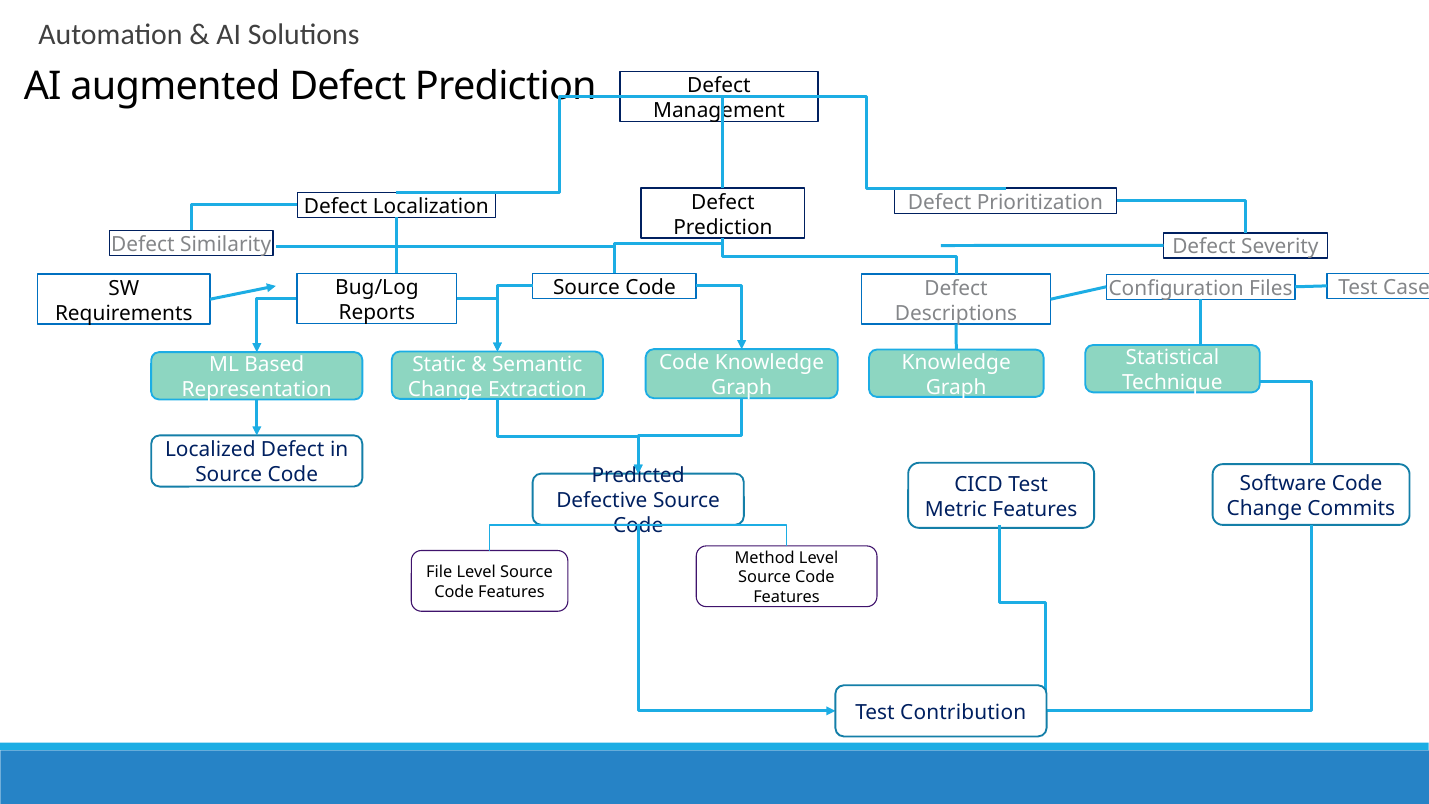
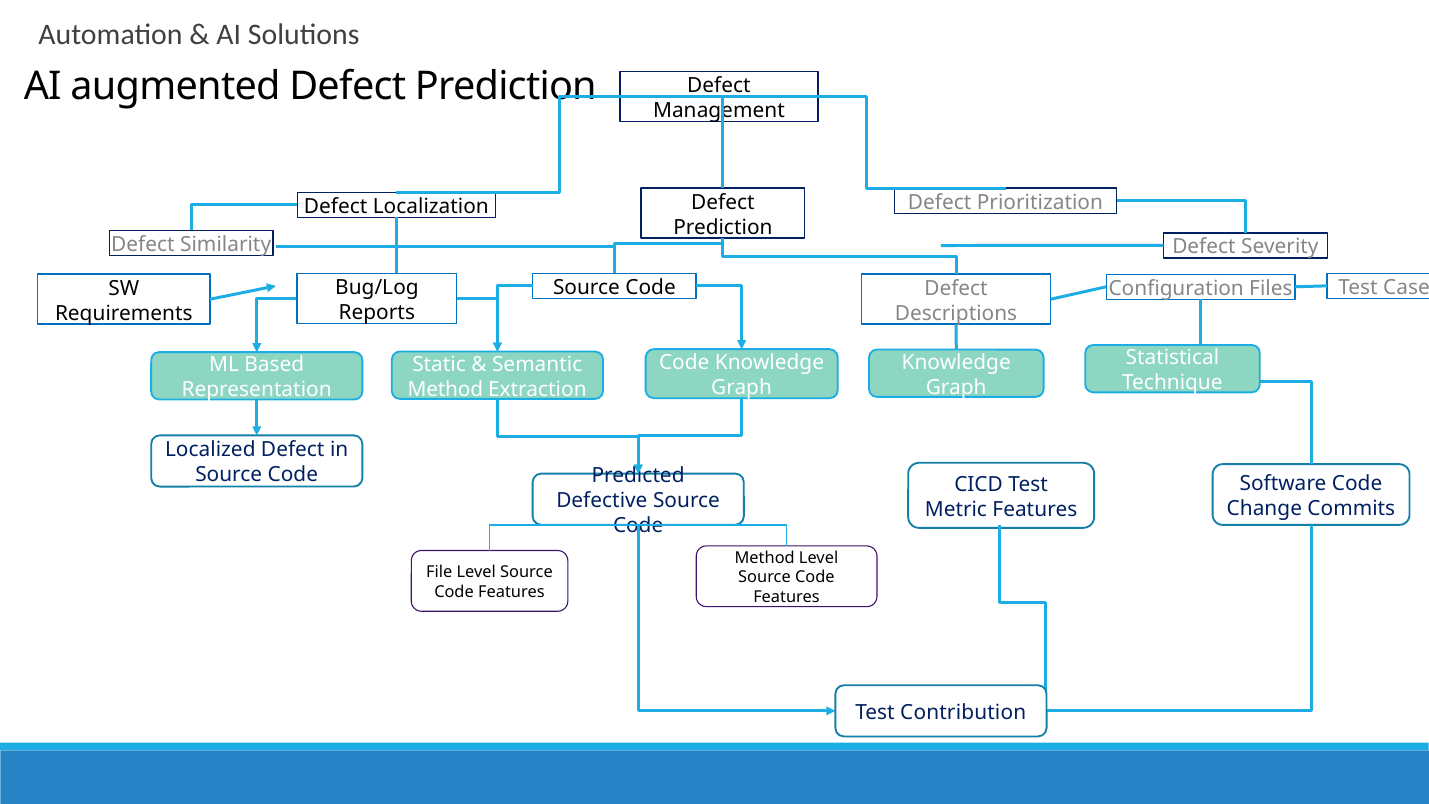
Change at (445, 389): Change -> Method
